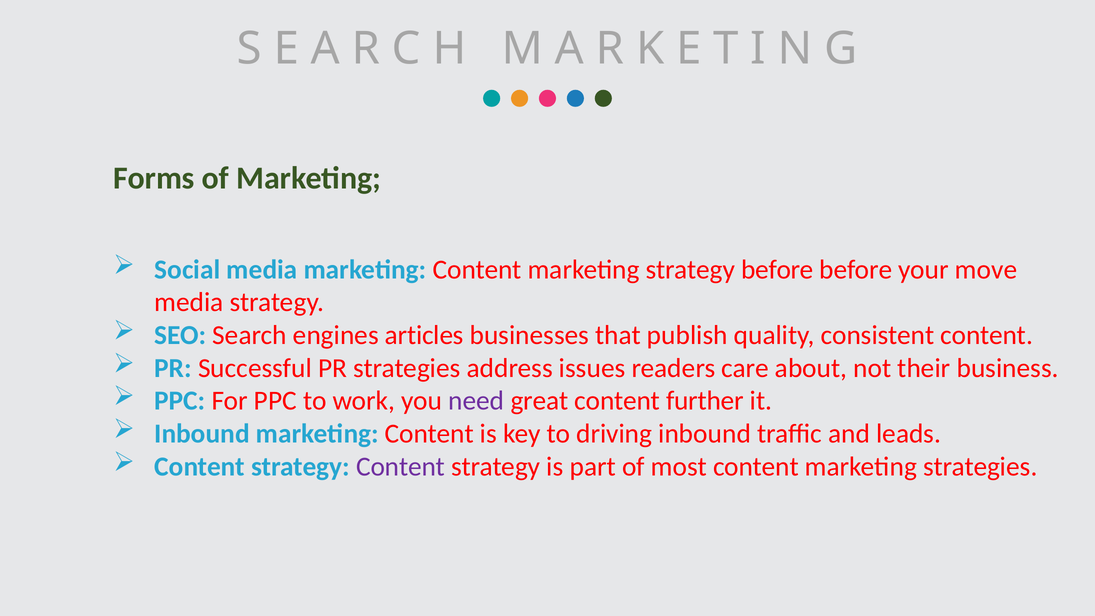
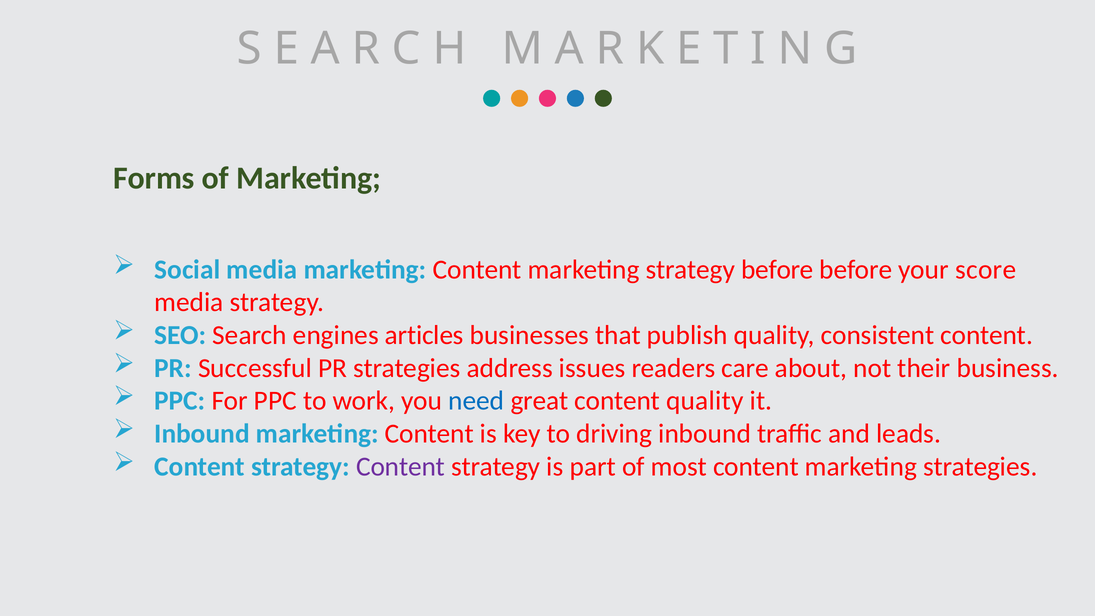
move: move -> score
need colour: purple -> blue
content further: further -> quality
